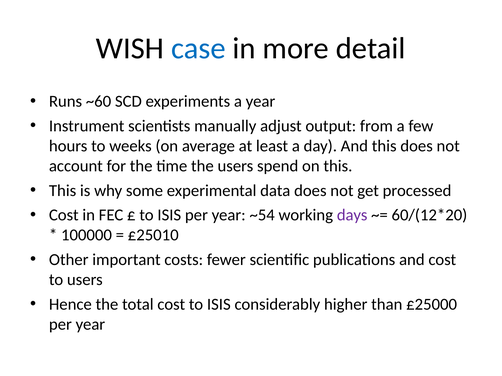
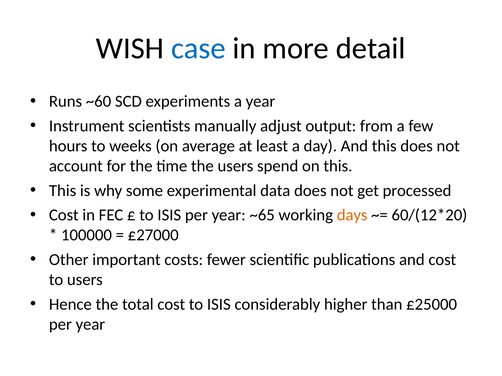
~54: ~54 -> ~65
days colour: purple -> orange
£25010: £25010 -> £27000
